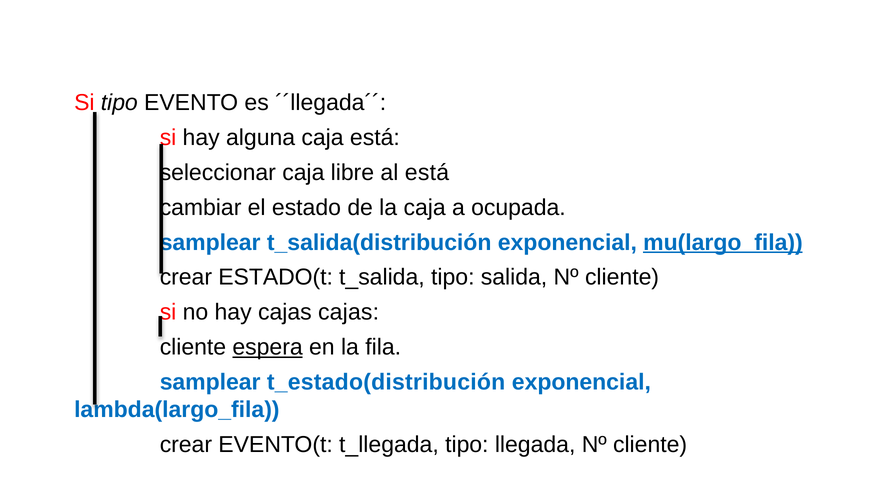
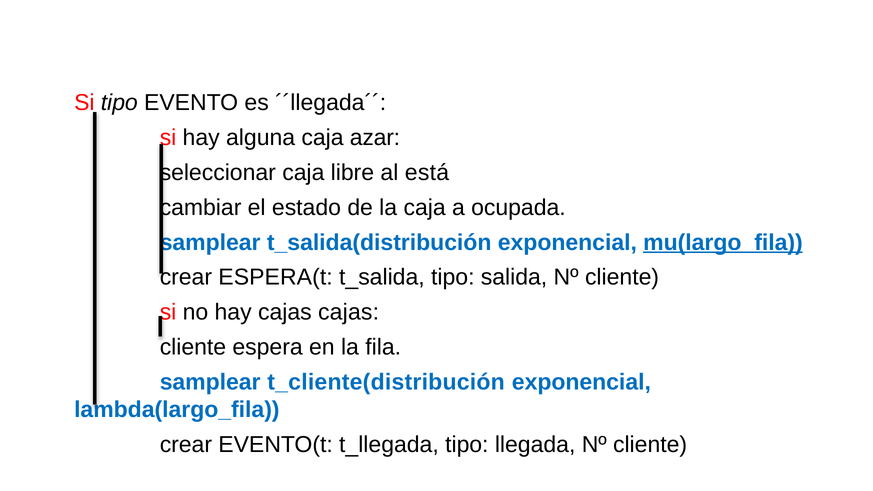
caja está: está -> azar
ESTADO(t: ESTADO(t -> ESPERA(t
espera at (268, 347) underline: present -> none
t_estado(distribución: t_estado(distribución -> t_cliente(distribución
